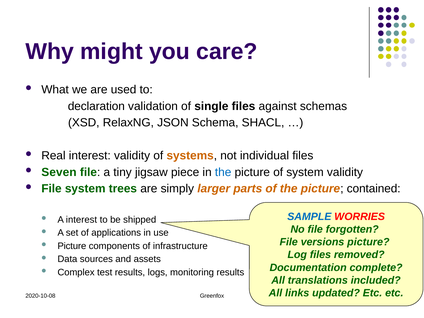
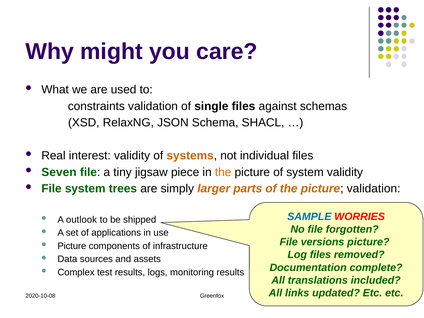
declaration: declaration -> constraints
the at (223, 172) colour: blue -> orange
picture contained: contained -> validation
A interest: interest -> outlook
